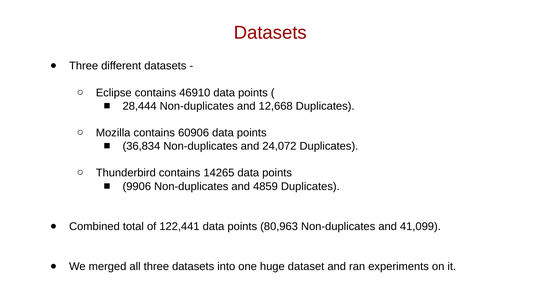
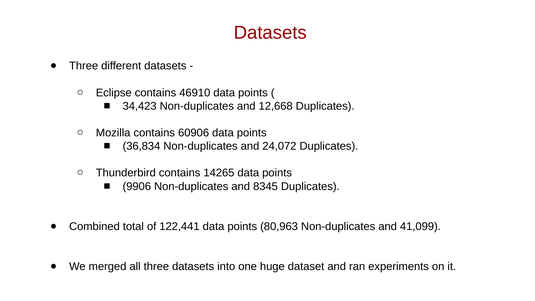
28,444: 28,444 -> 34,423
4859: 4859 -> 8345
